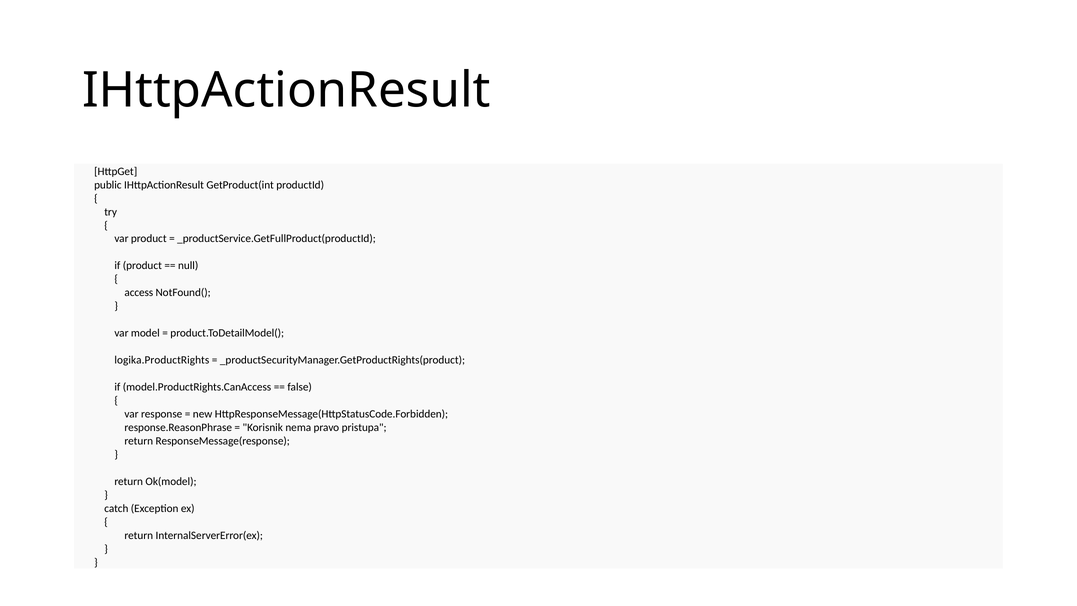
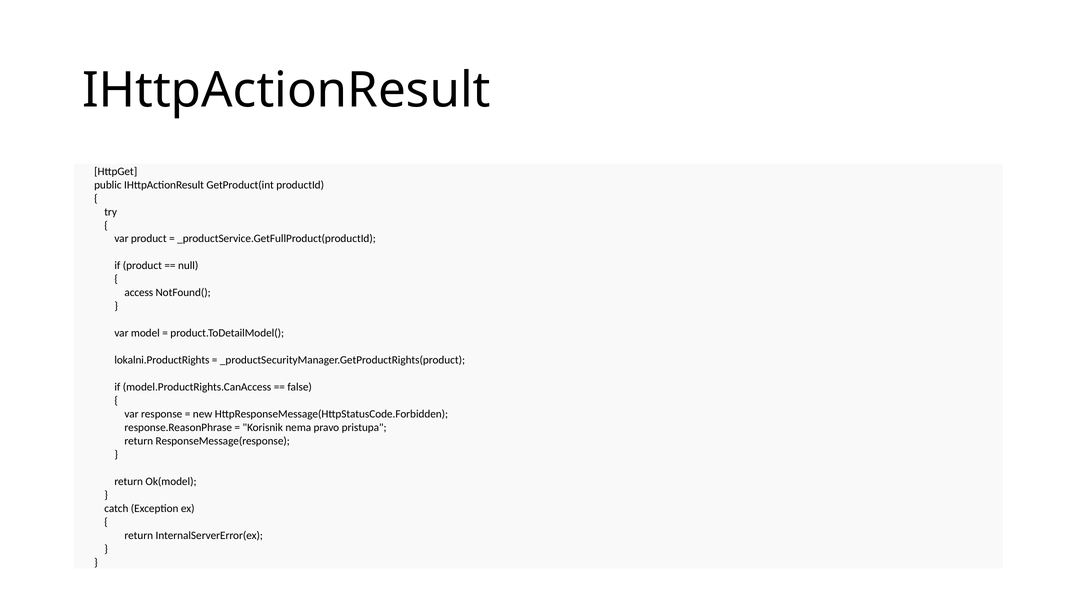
logika.ProductRights: logika.ProductRights -> lokalni.ProductRights
